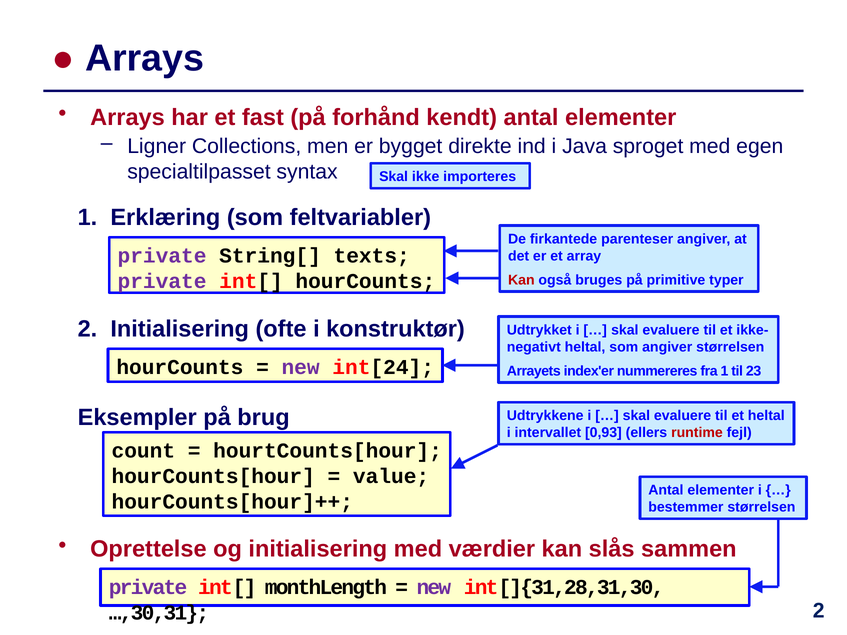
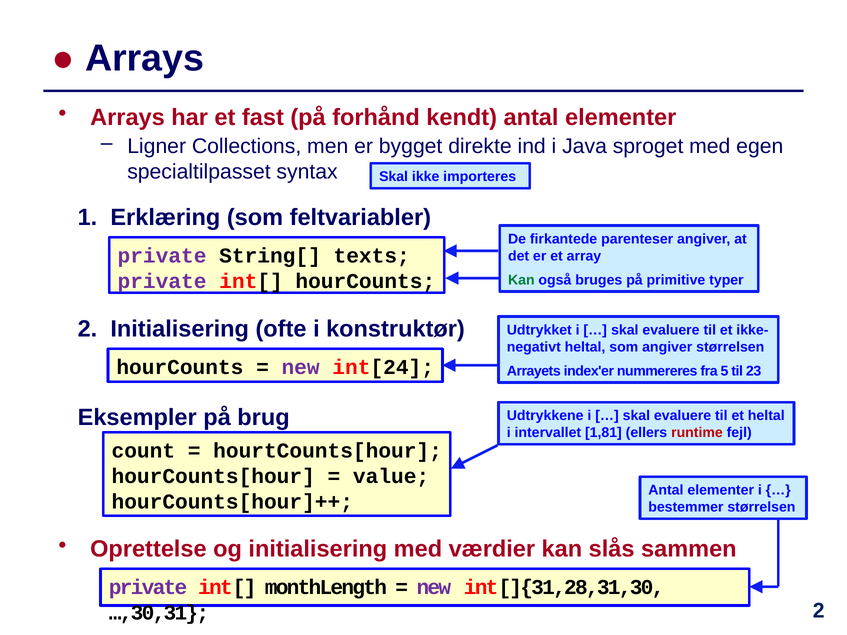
Kan at (521, 280) colour: red -> green
fra 1: 1 -> 5
0,93: 0,93 -> 1,81
